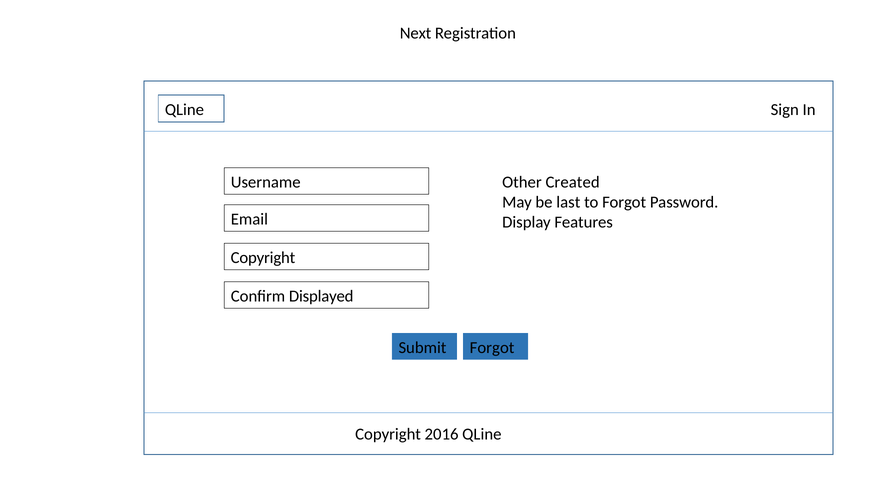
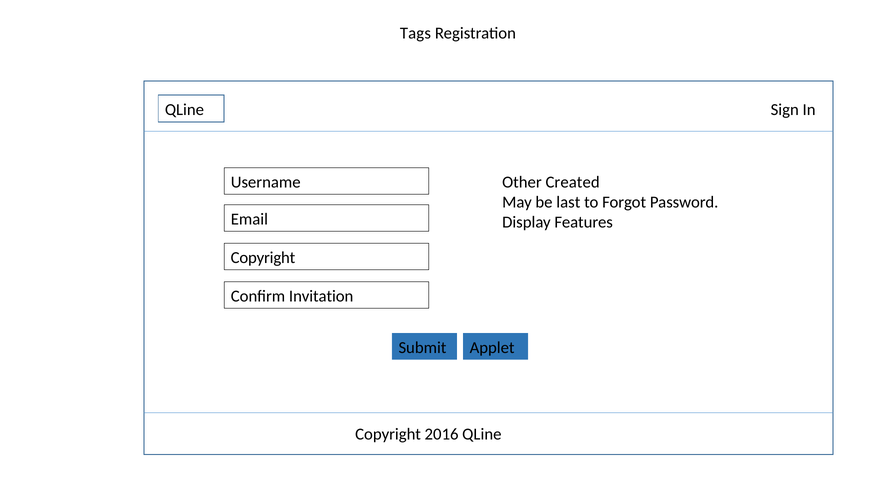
Next: Next -> Tags
Displayed: Displayed -> Invitation
Submit Forgot: Forgot -> Applet
